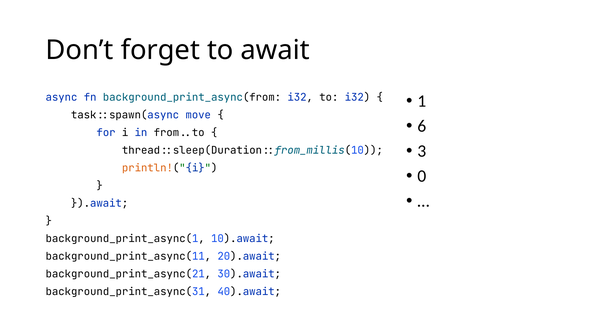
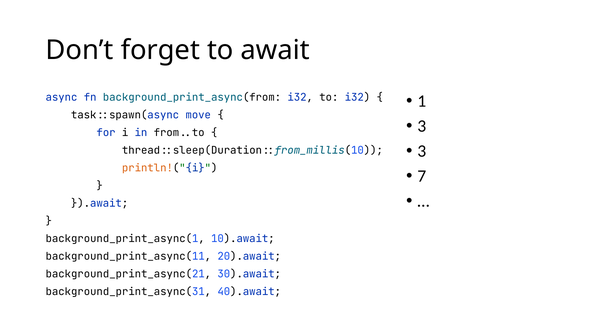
6 at (422, 126): 6 -> 3
0: 0 -> 7
